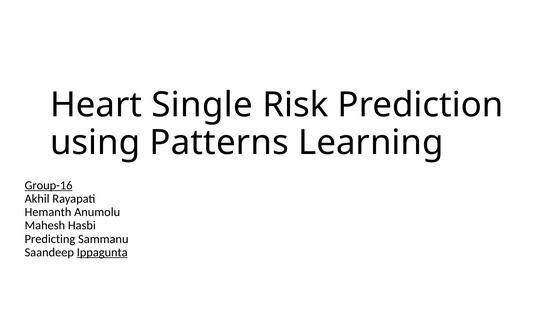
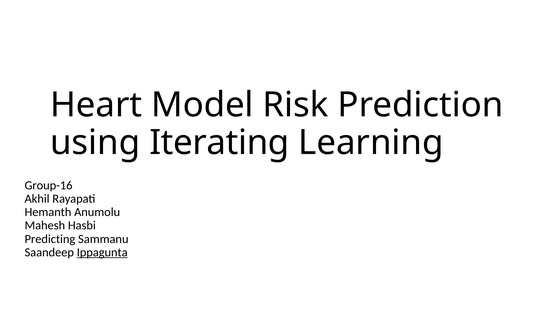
Single: Single -> Model
Patterns: Patterns -> Iterating
Group-16 underline: present -> none
